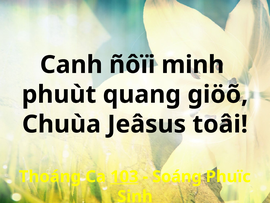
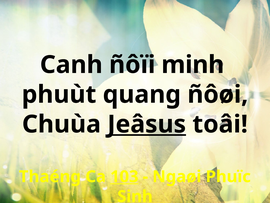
giöõ: giöõ -> ñôøi
Jeâsus underline: none -> present
Thoáng: Thoáng -> Thaéng
Soáng: Soáng -> Ngaøi
